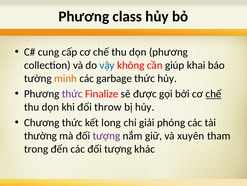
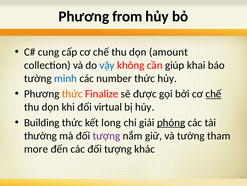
class: class -> from
dọn phương: phương -> amount
minh colour: orange -> blue
garbage: garbage -> number
thức at (72, 94) colour: purple -> orange
throw: throw -> virtual
Chương: Chương -> Building
phóng underline: none -> present
và xuyên: xuyên -> tường
trong: trong -> more
